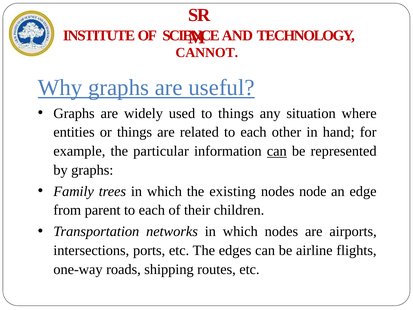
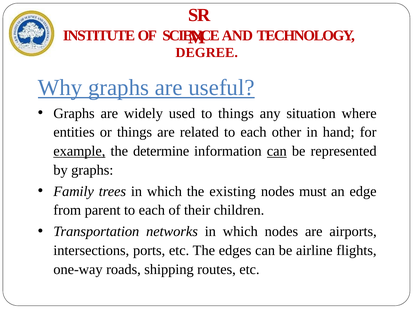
CANNOT: CANNOT -> DEGREE
example underline: none -> present
particular: particular -> determine
node: node -> must
